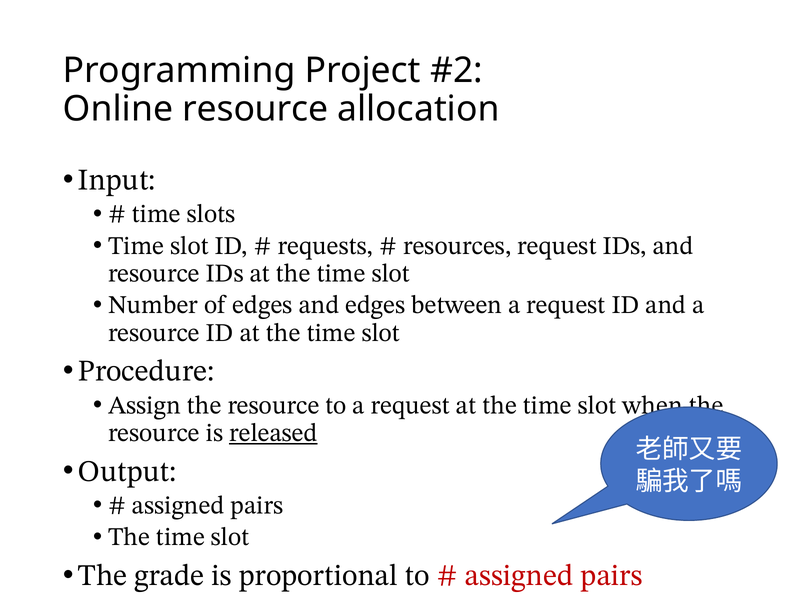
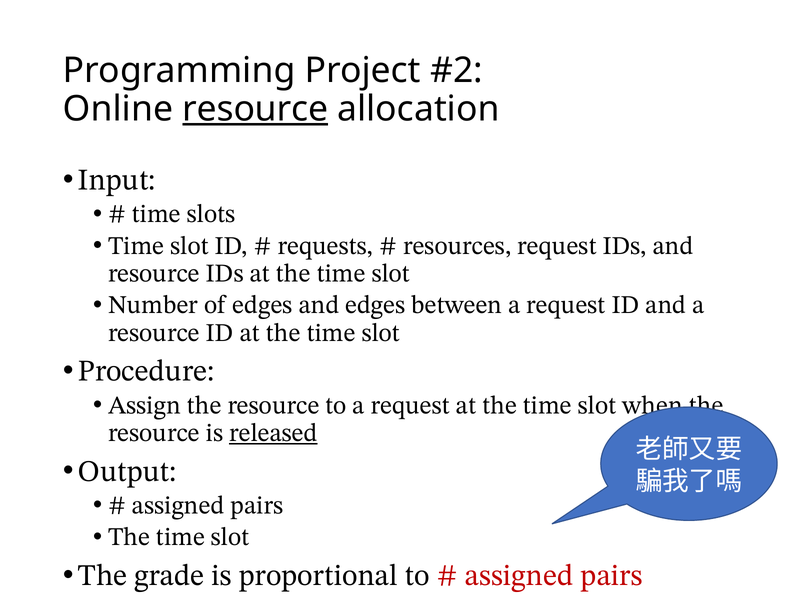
resource at (255, 109) underline: none -> present
